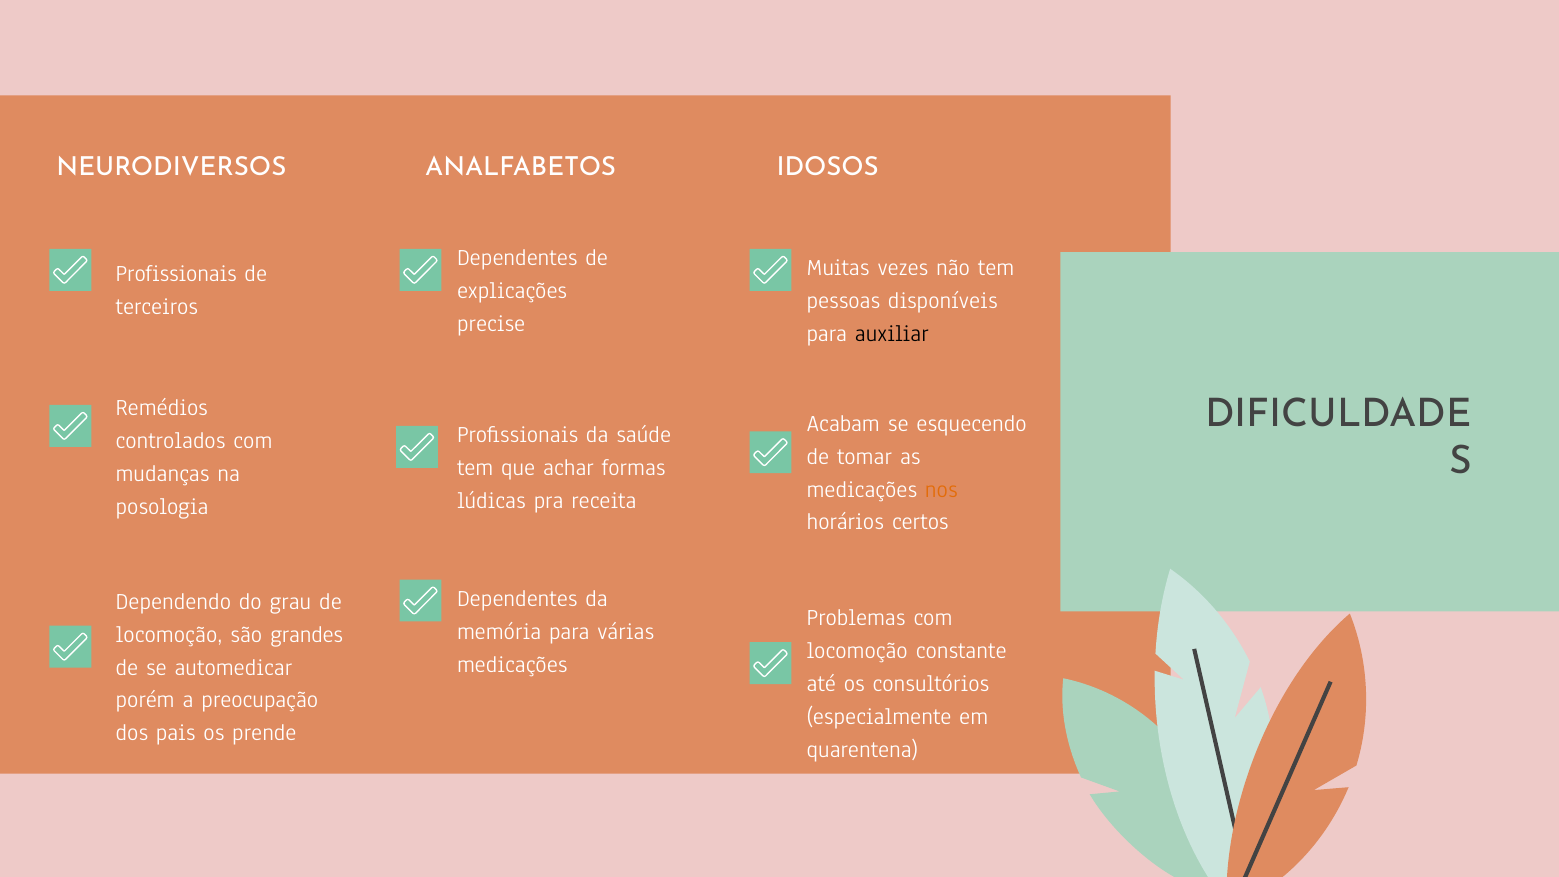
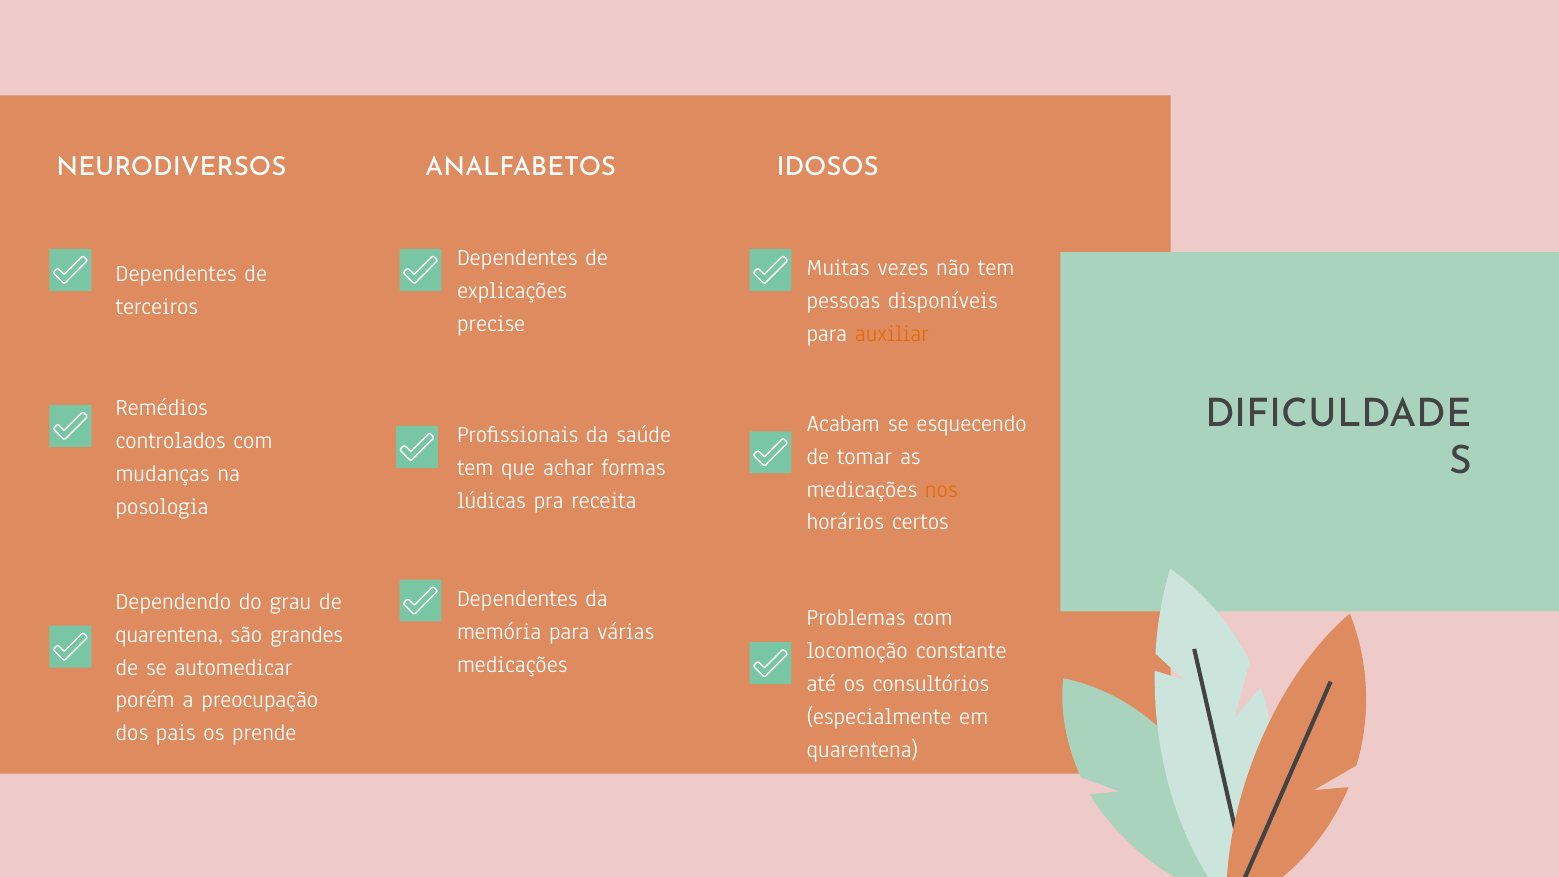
Profissionais at (176, 274): Profissionais -> Dependentes
auxiliar colour: black -> orange
locomoção at (169, 634): locomoção -> quarentena
